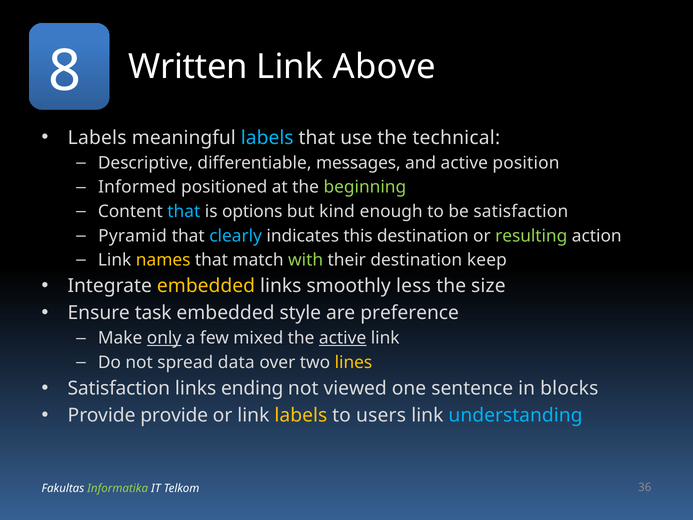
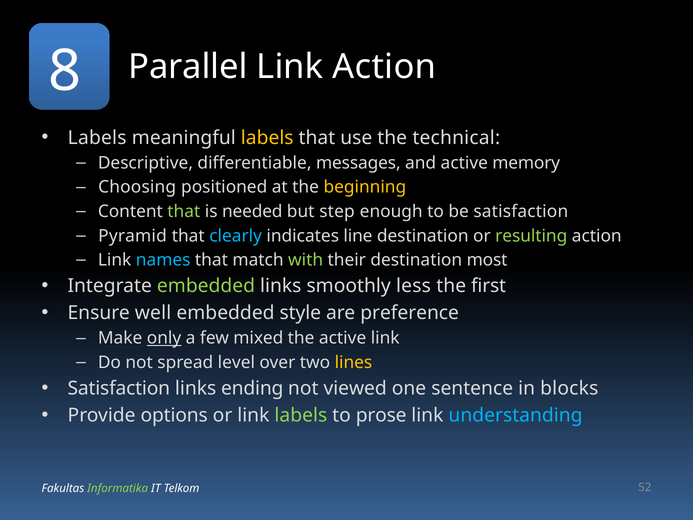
Written: Written -> Parallel
Link Above: Above -> Action
labels at (267, 138) colour: light blue -> yellow
position: position -> memory
Informed: Informed -> Choosing
beginning colour: light green -> yellow
that at (184, 211) colour: light blue -> light green
options: options -> needed
kind: kind -> step
this: this -> line
names colour: yellow -> light blue
keep: keep -> most
embedded at (206, 286) colour: yellow -> light green
size: size -> first
task: task -> well
active at (343, 338) underline: present -> none
data: data -> level
Provide provide: provide -> options
labels at (301, 415) colour: yellow -> light green
users: users -> prose
36: 36 -> 52
